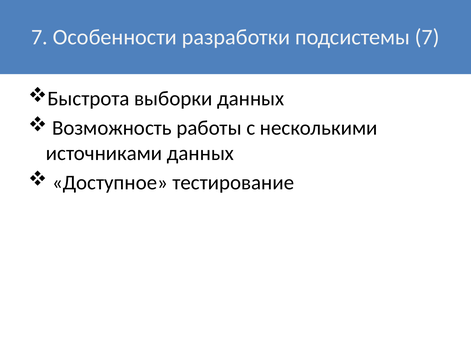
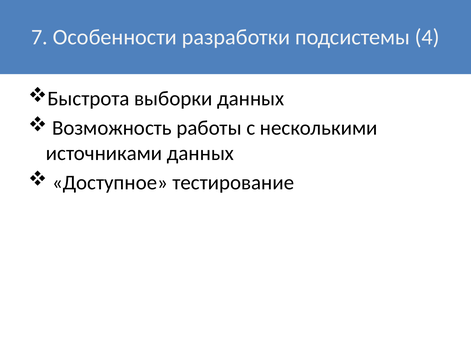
подсистемы 7: 7 -> 4
